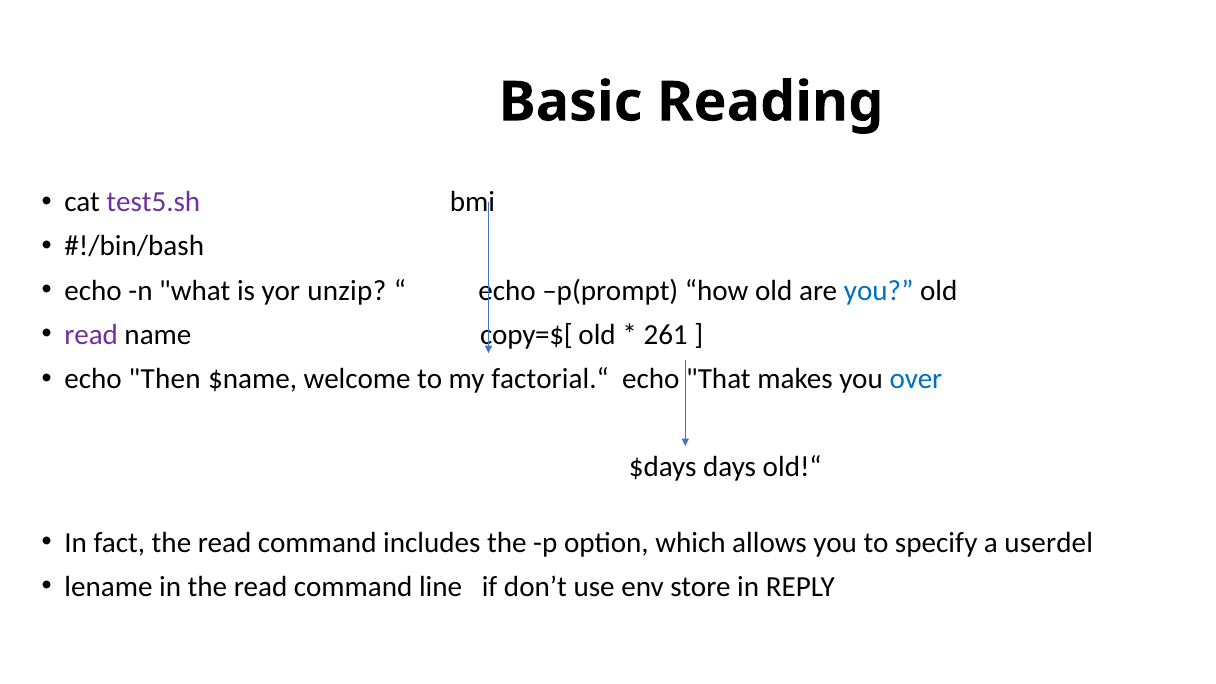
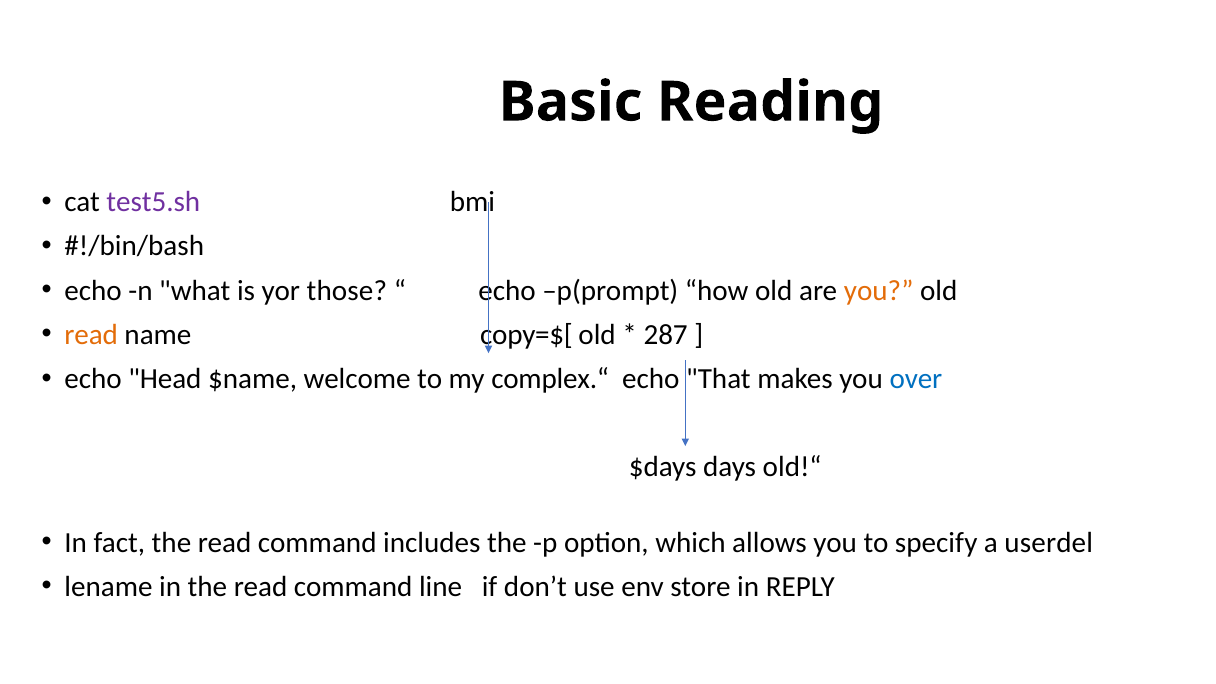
unzip: unzip -> those
you at (879, 290) colour: blue -> orange
read at (91, 335) colour: purple -> orange
261: 261 -> 287
Then: Then -> Head
factorial.“: factorial.“ -> complex.“
